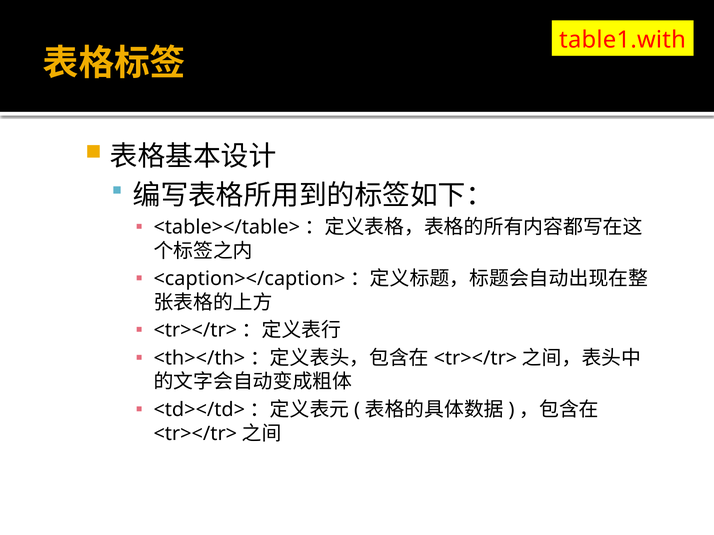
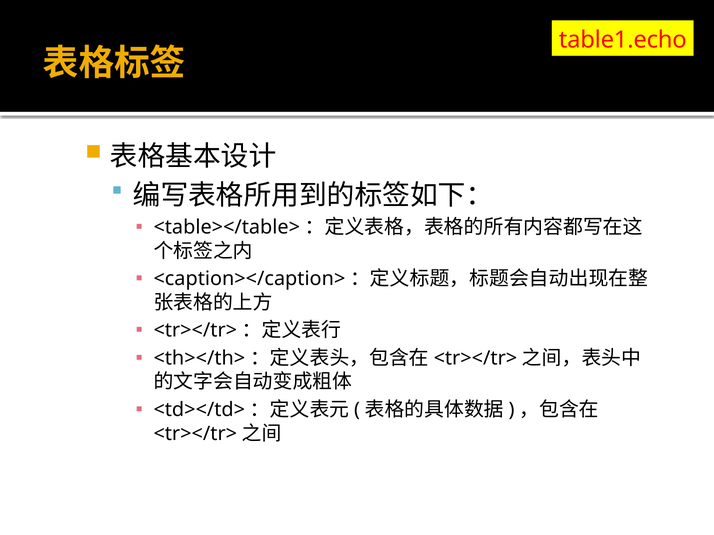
table1.with: table1.with -> table1.echo
